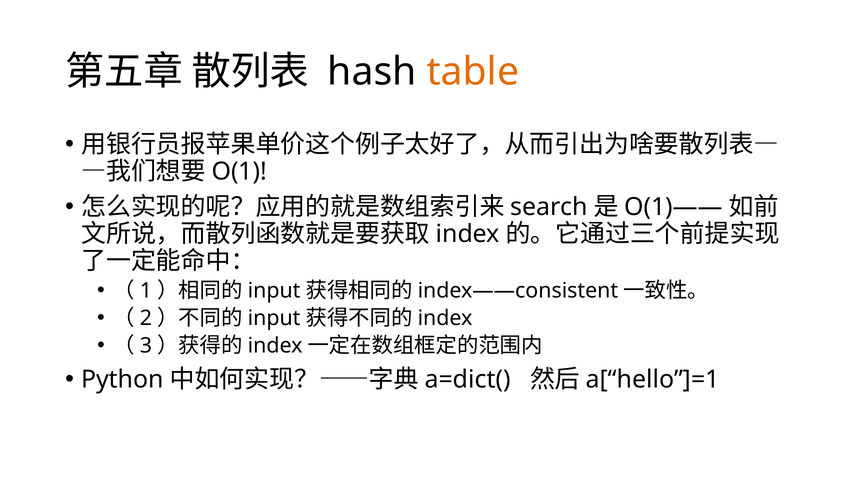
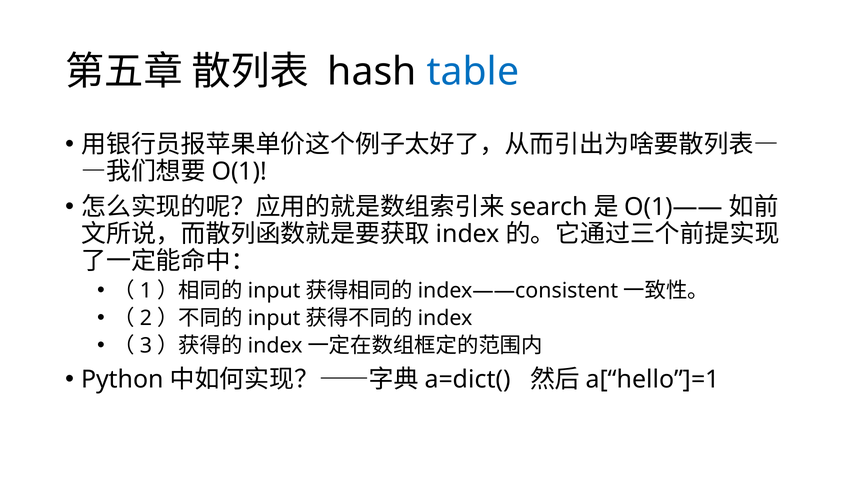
table colour: orange -> blue
